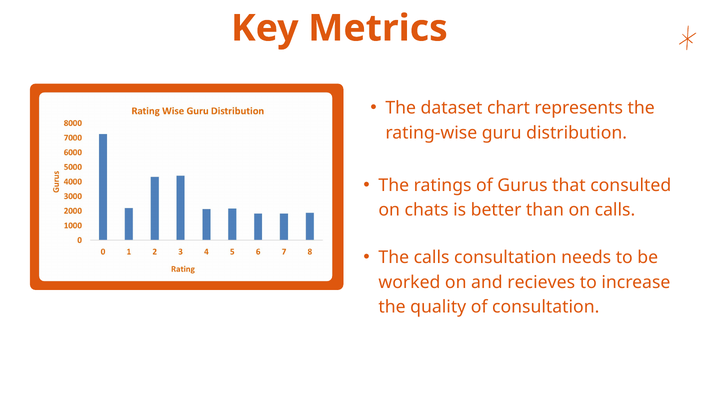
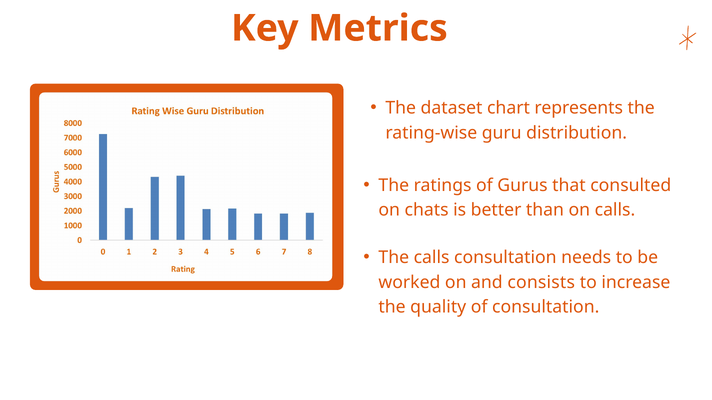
recieves: recieves -> consists
